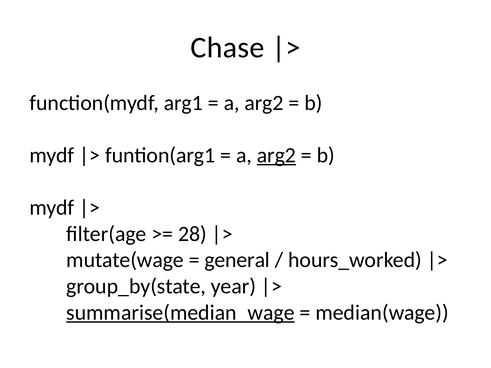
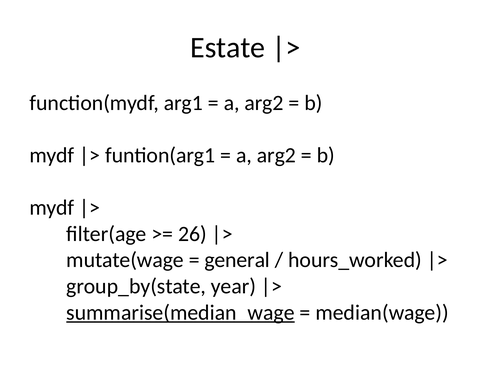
Chase: Chase -> Estate
arg2 at (276, 155) underline: present -> none
28: 28 -> 26
